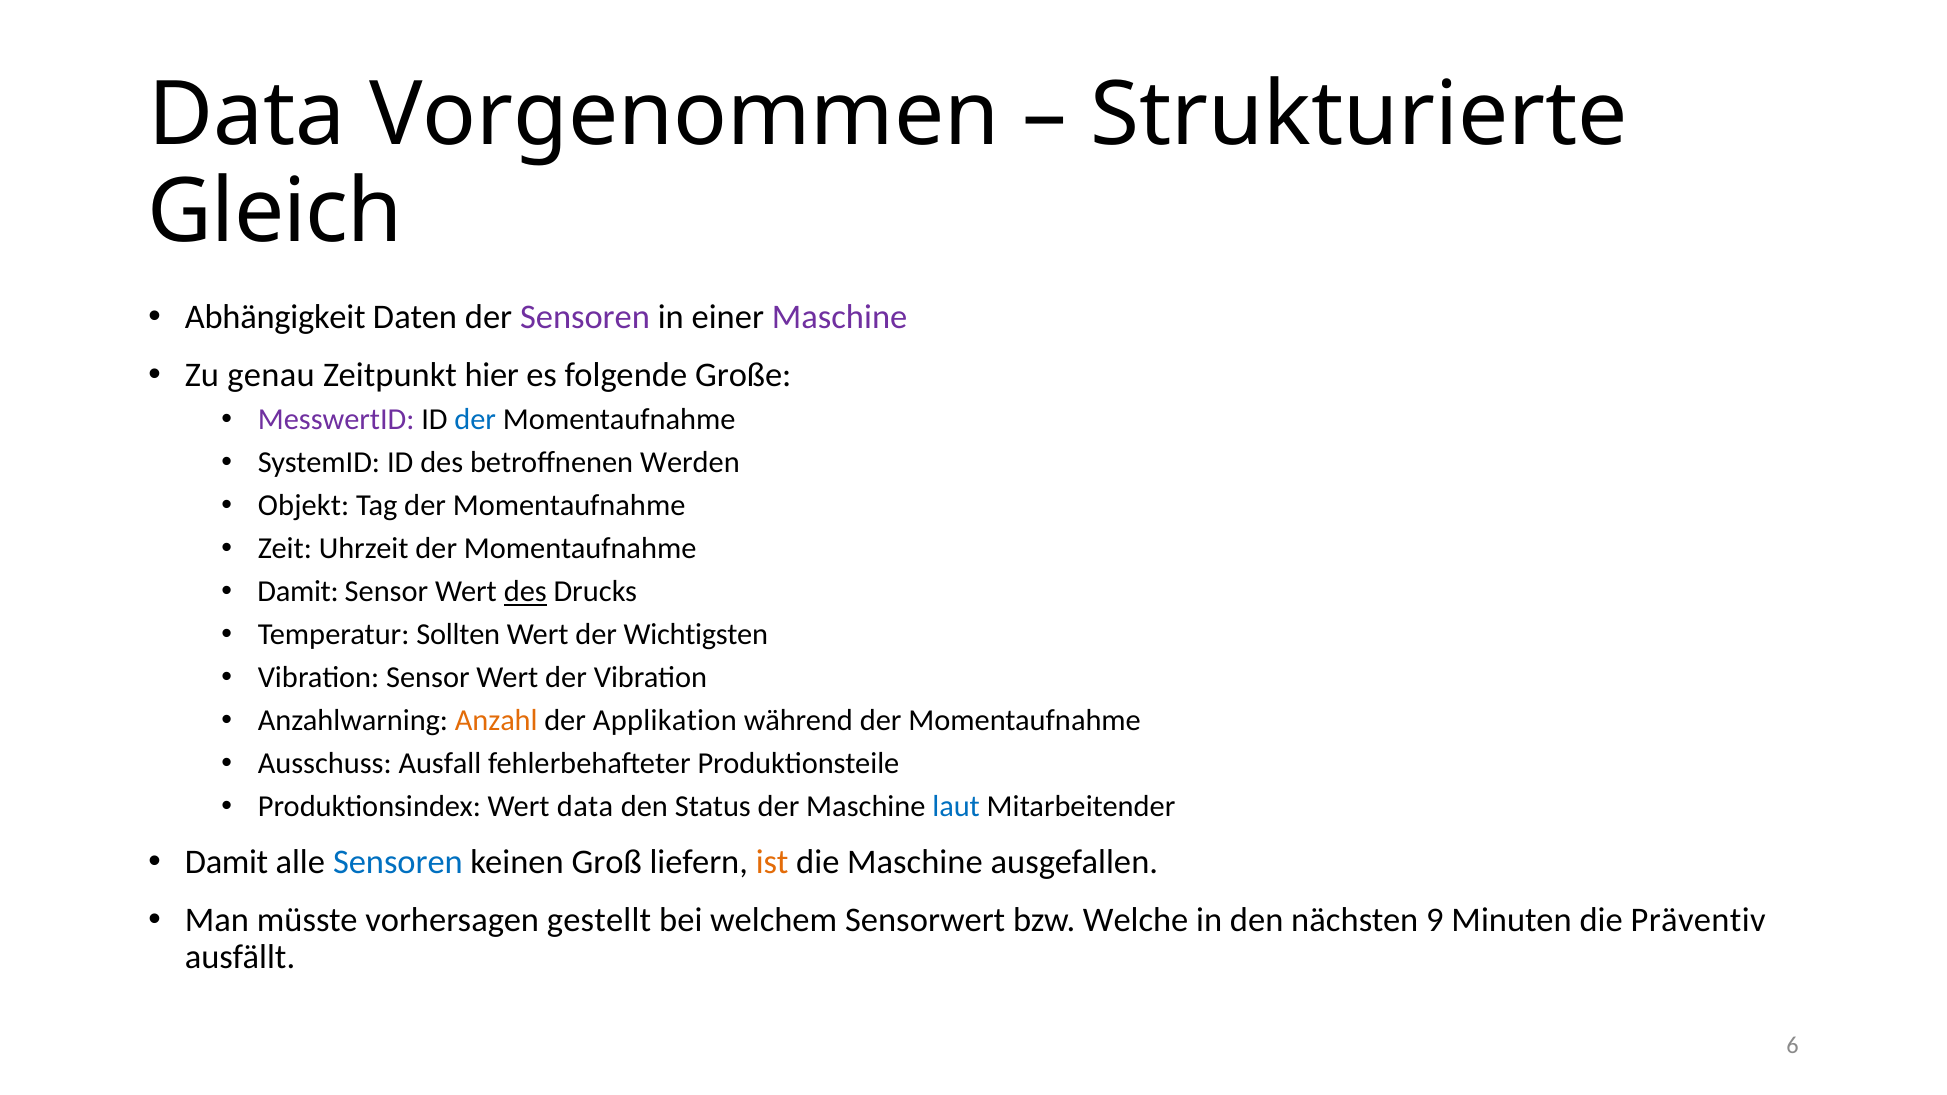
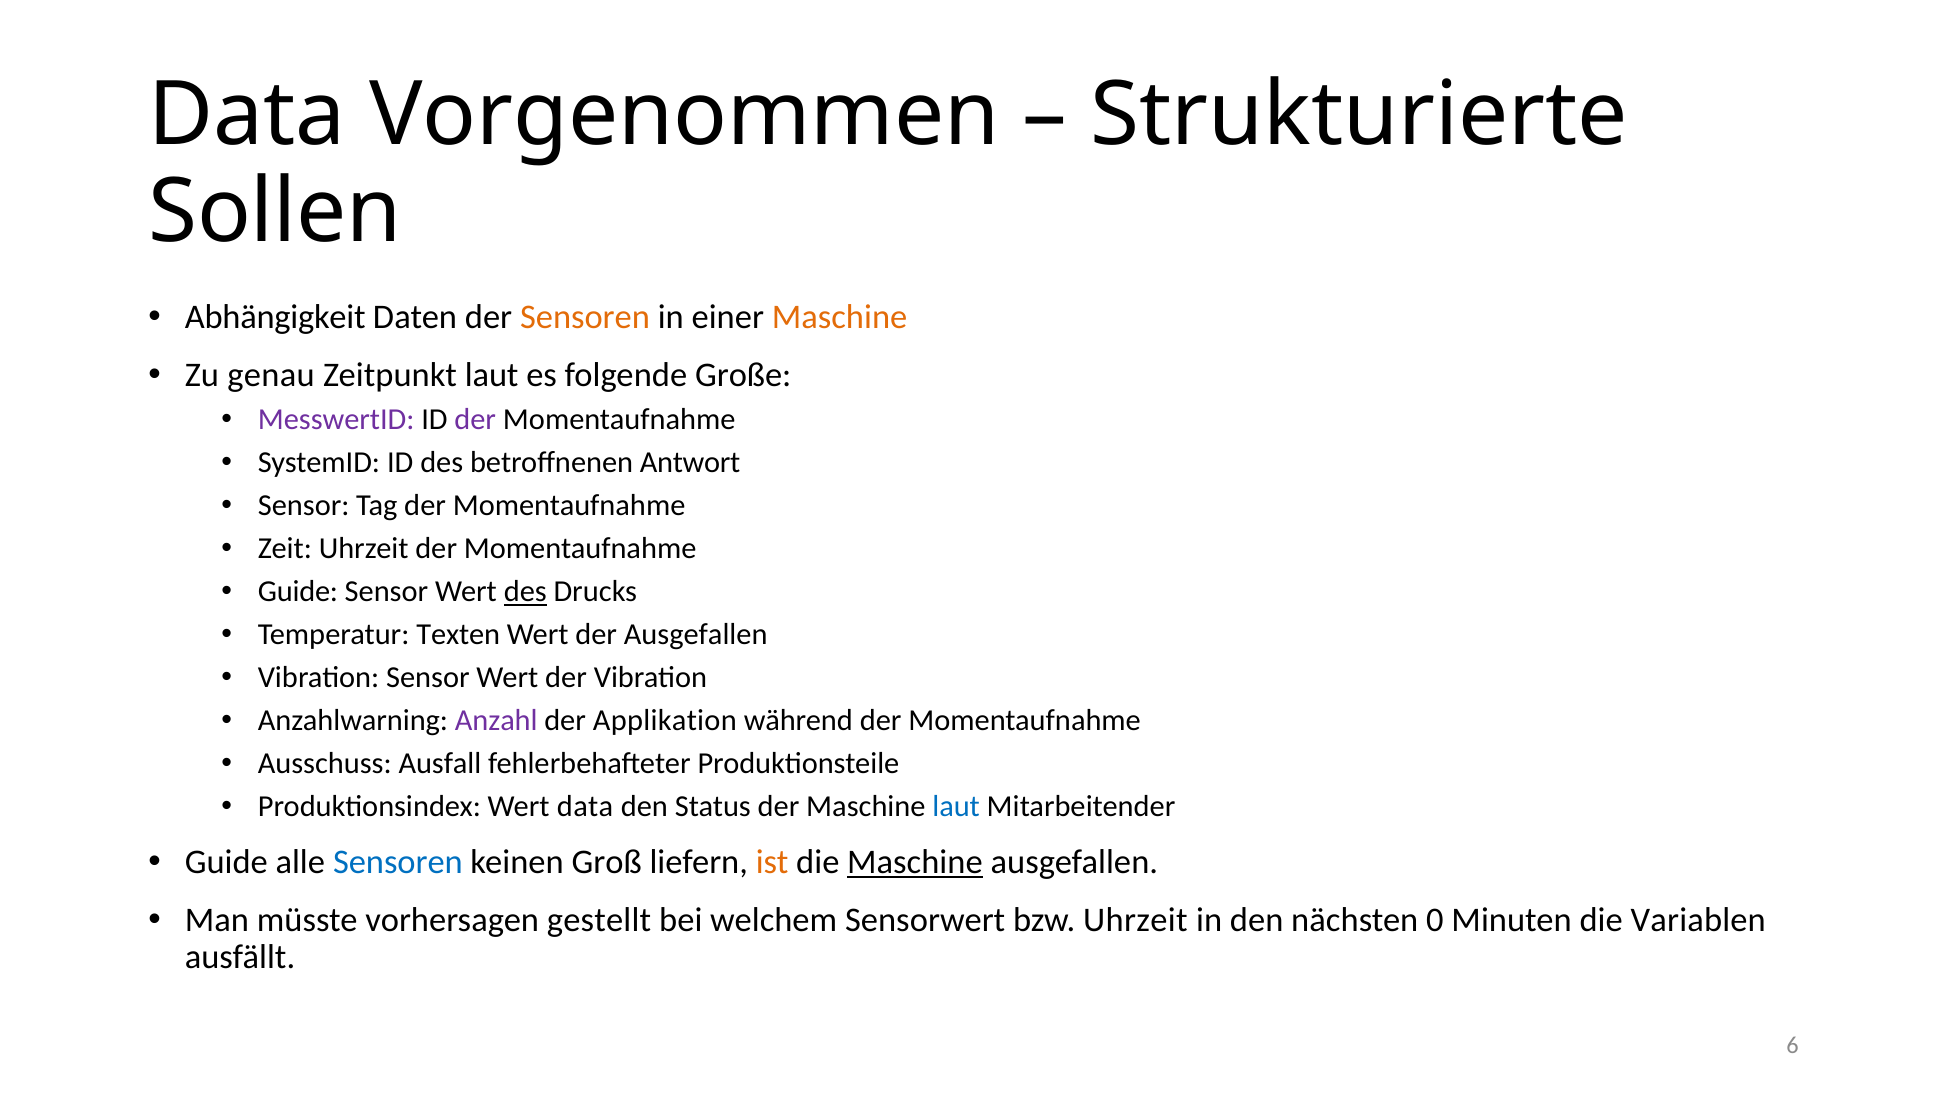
Gleich: Gleich -> Sollen
Sensoren at (585, 317) colour: purple -> orange
Maschine at (840, 317) colour: purple -> orange
Zeitpunkt hier: hier -> laut
der at (475, 420) colour: blue -> purple
Werden: Werden -> Antwort
Objekt at (304, 506): Objekt -> Sensor
Damit at (298, 592): Damit -> Guide
Sollten: Sollten -> Texten
der Wichtigsten: Wichtigsten -> Ausgefallen
Anzahl colour: orange -> purple
Damit at (227, 862): Damit -> Guide
Maschine at (915, 862) underline: none -> present
bzw Welche: Welche -> Uhrzeit
9: 9 -> 0
Präventiv: Präventiv -> Variablen
